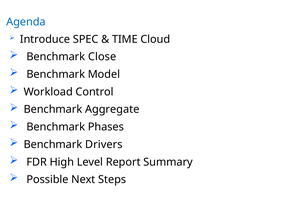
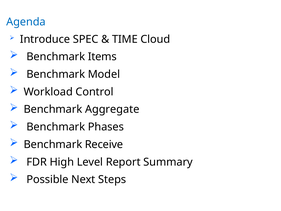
Close: Close -> Items
Drivers: Drivers -> Receive
